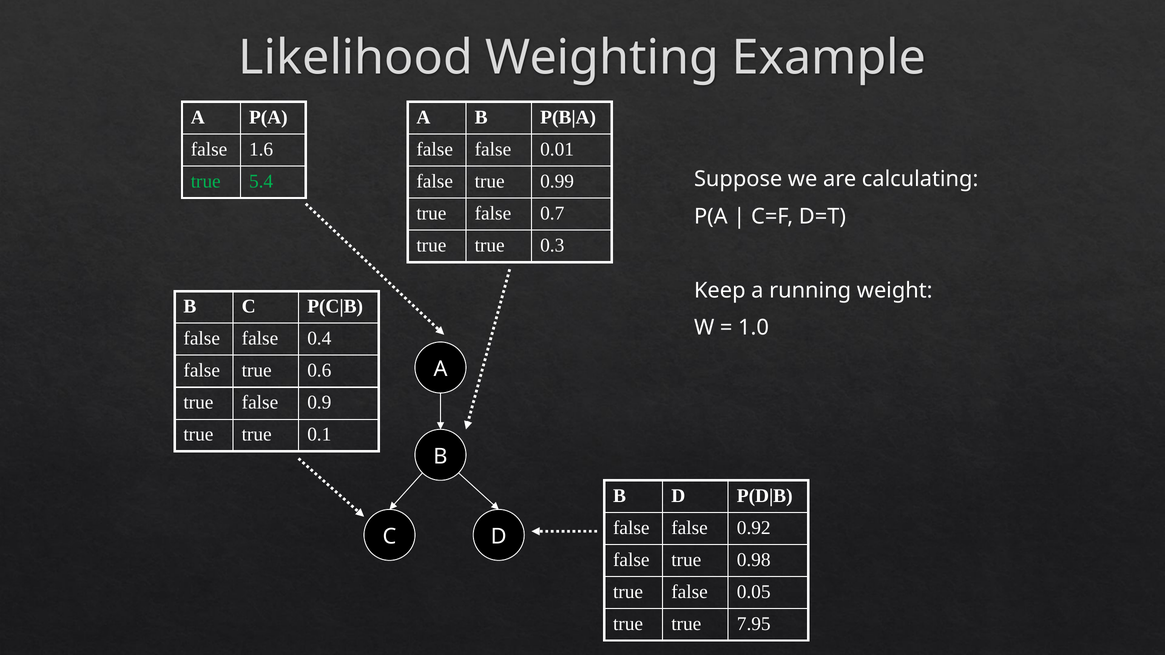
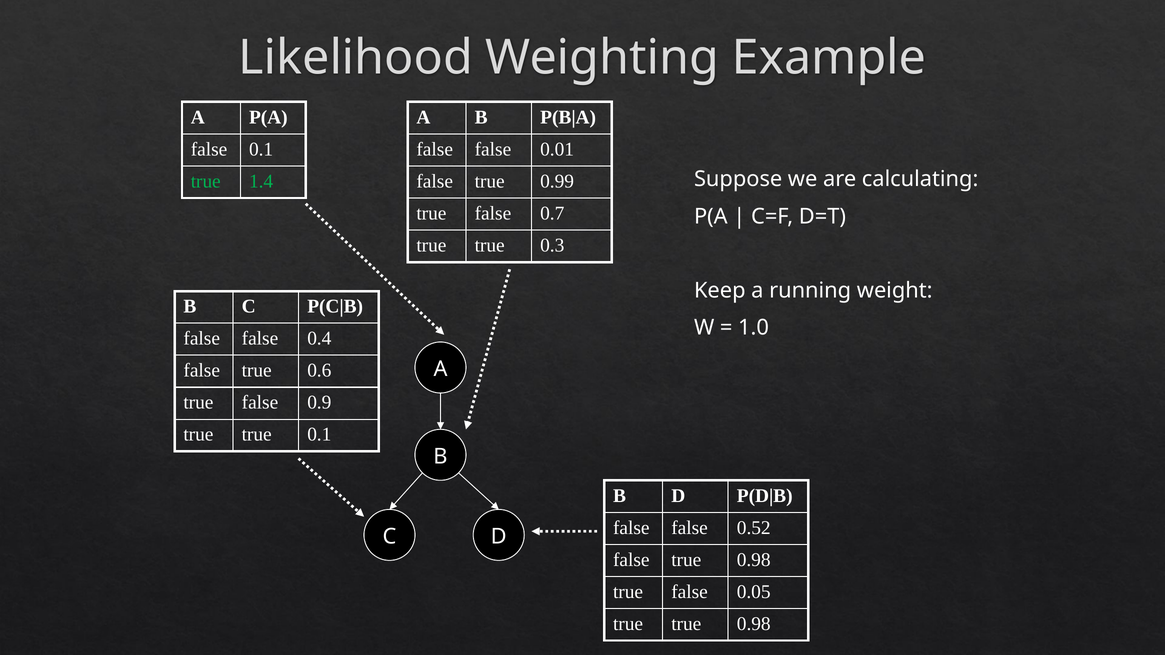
false 1.6: 1.6 -> 0.1
5.4: 5.4 -> 1.4
0.92: 0.92 -> 0.52
true true 7.95: 7.95 -> 0.98
